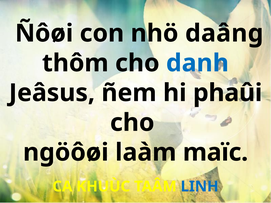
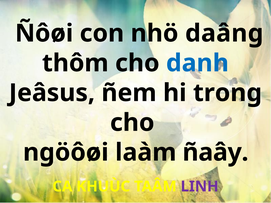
phaûi: phaûi -> trong
maïc: maïc -> ñaây
LINH colour: blue -> purple
